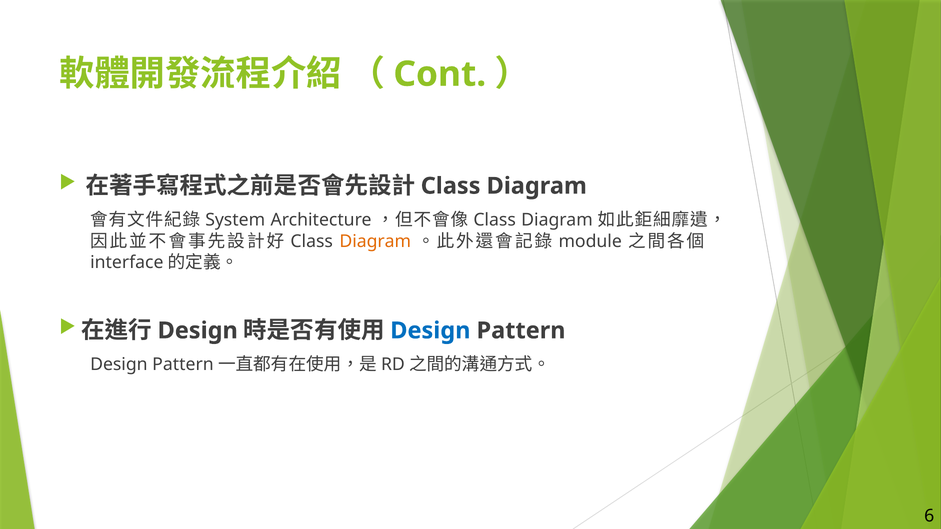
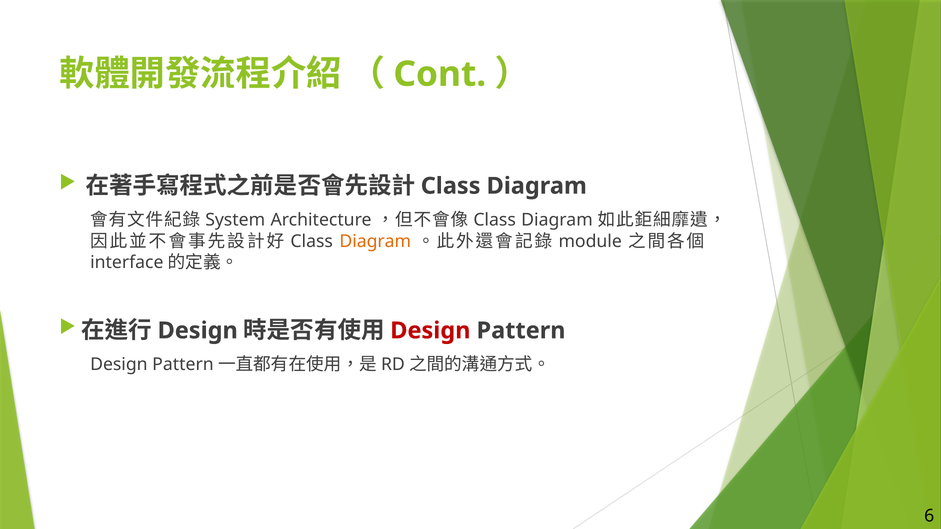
Design at (430, 331) colour: blue -> red
